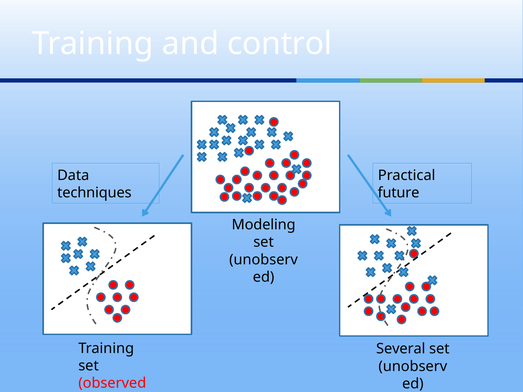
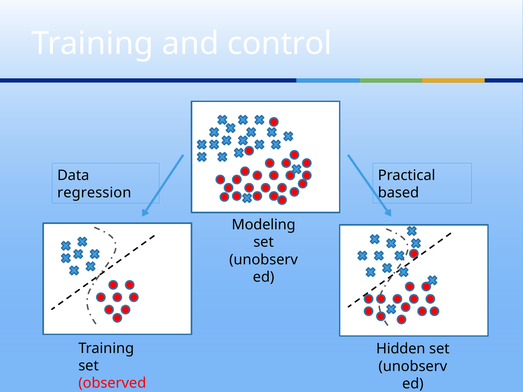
techniques: techniques -> regression
future: future -> based
Several: Several -> Hidden
